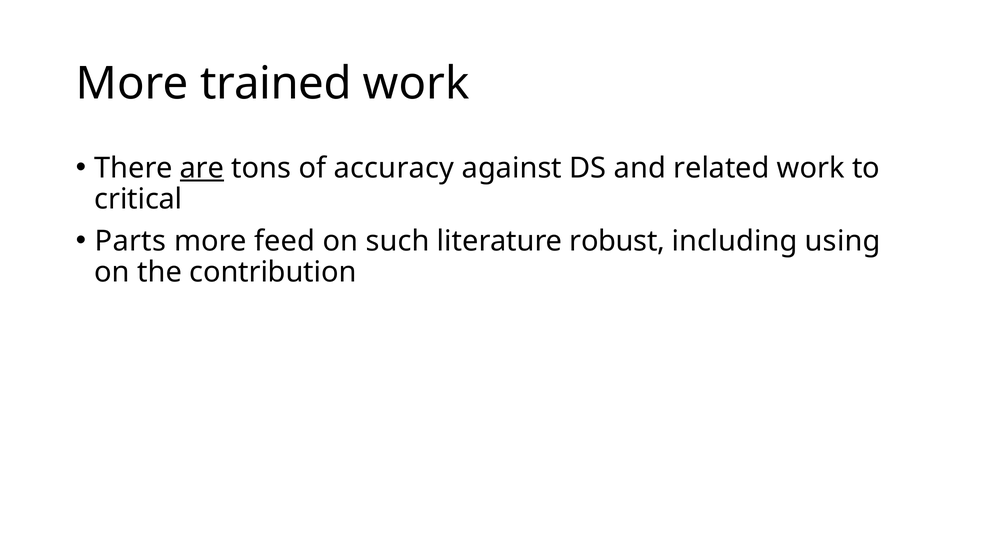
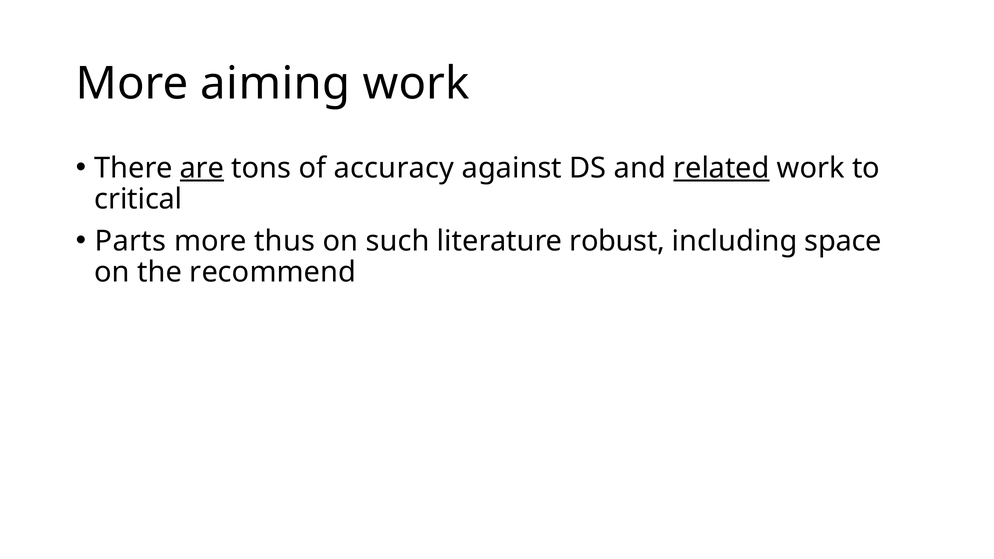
trained: trained -> aiming
related underline: none -> present
feed: feed -> thus
using: using -> space
contribution: contribution -> recommend
